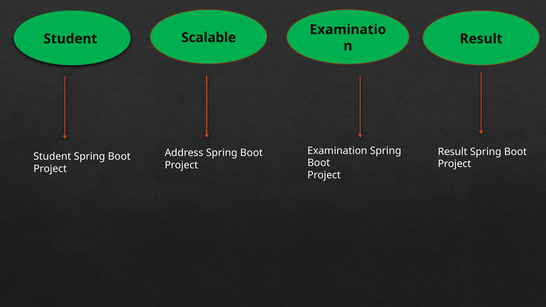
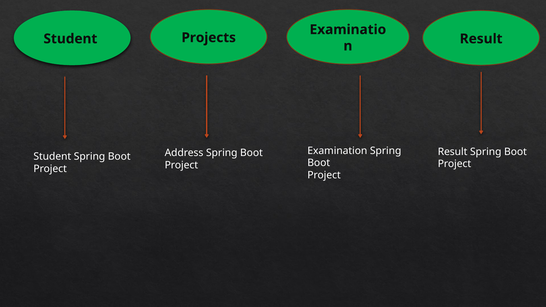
Scalable: Scalable -> Projects
